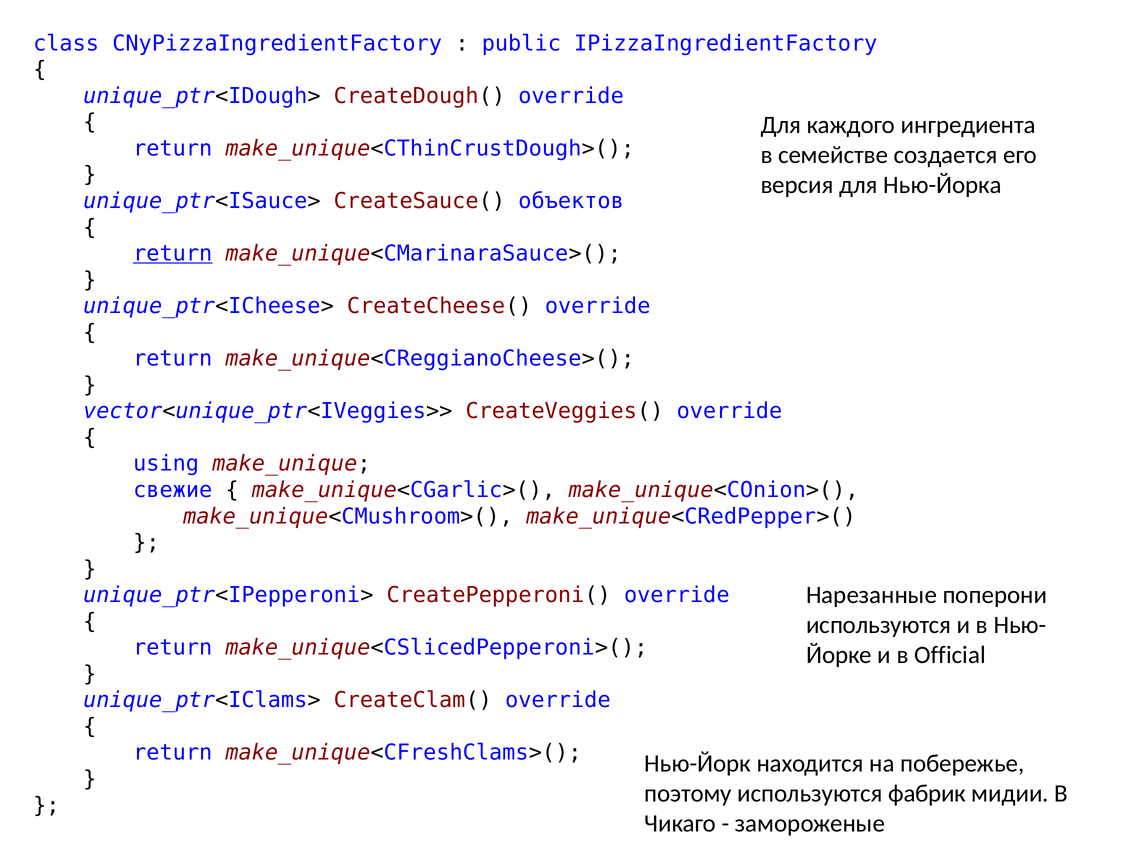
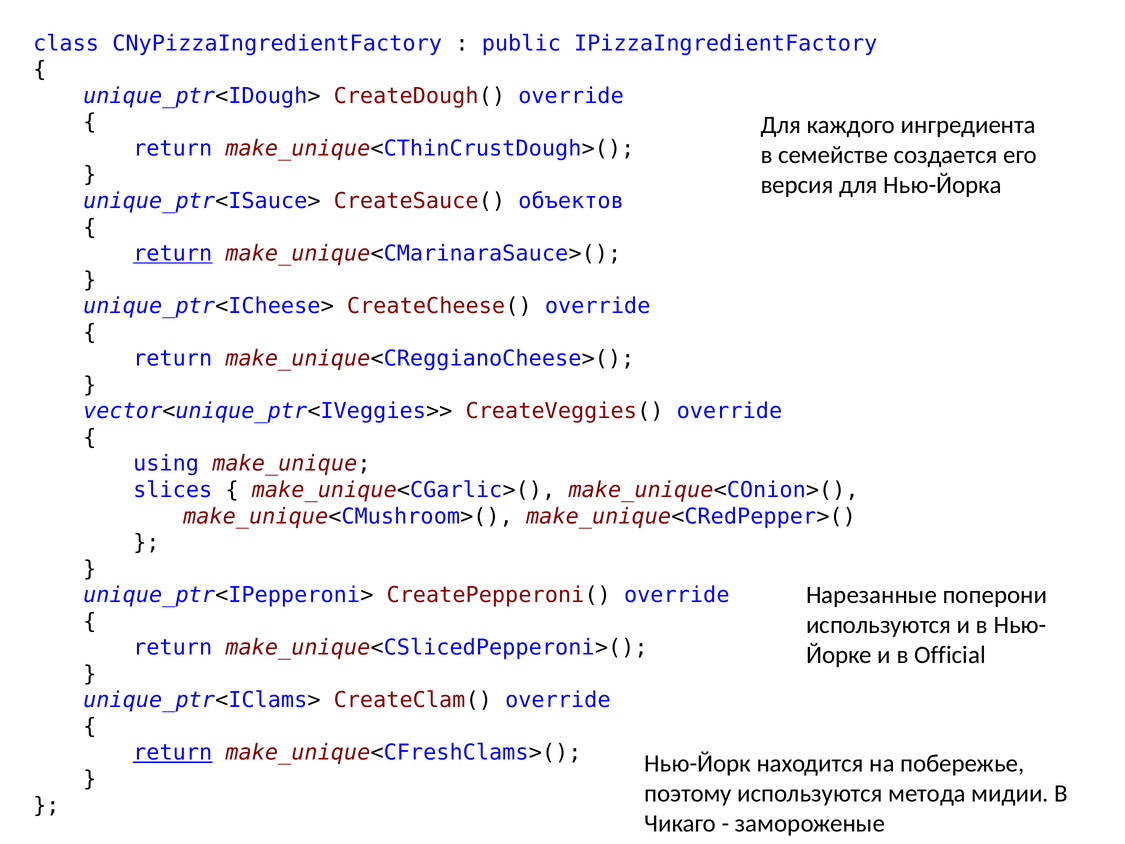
свежие: свежие -> slices
return at (173, 753) underline: none -> present
фабрик: фабрик -> метода
